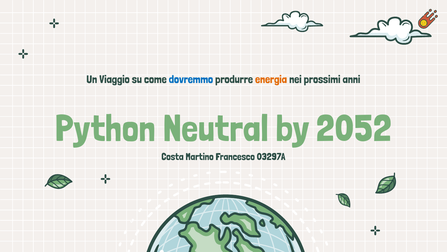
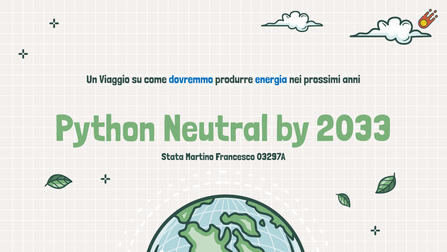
energia colour: orange -> blue
2052: 2052 -> 2033
Costa: Costa -> Stata
